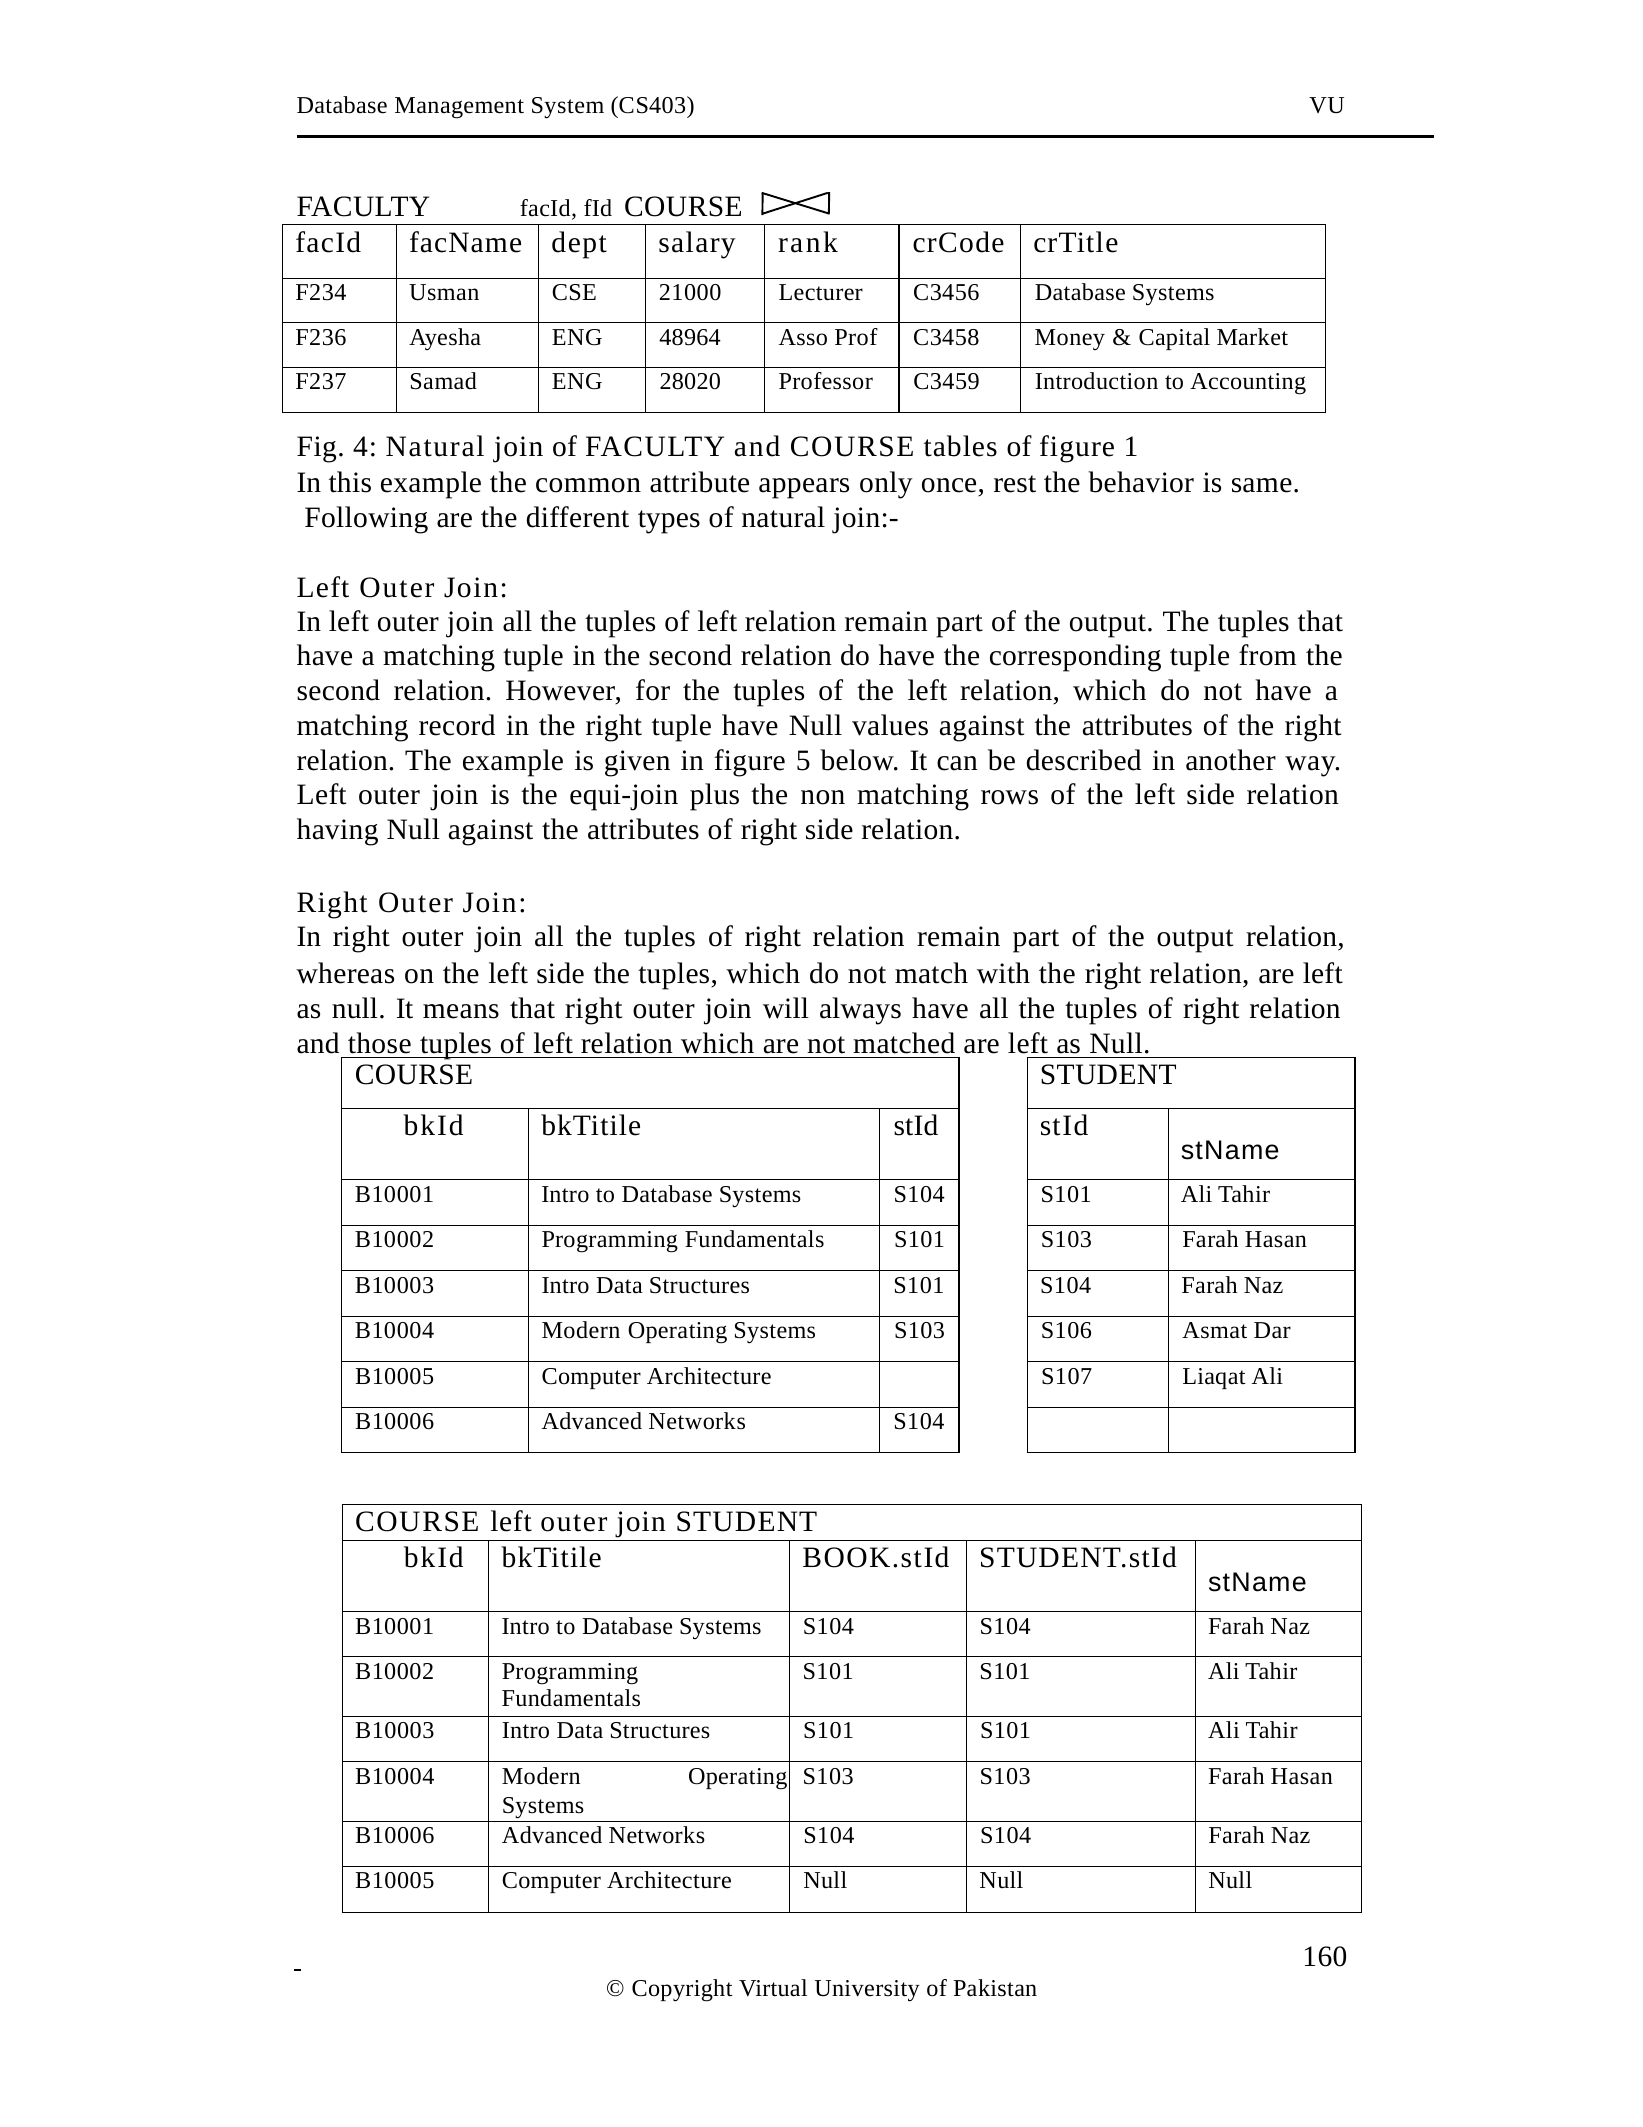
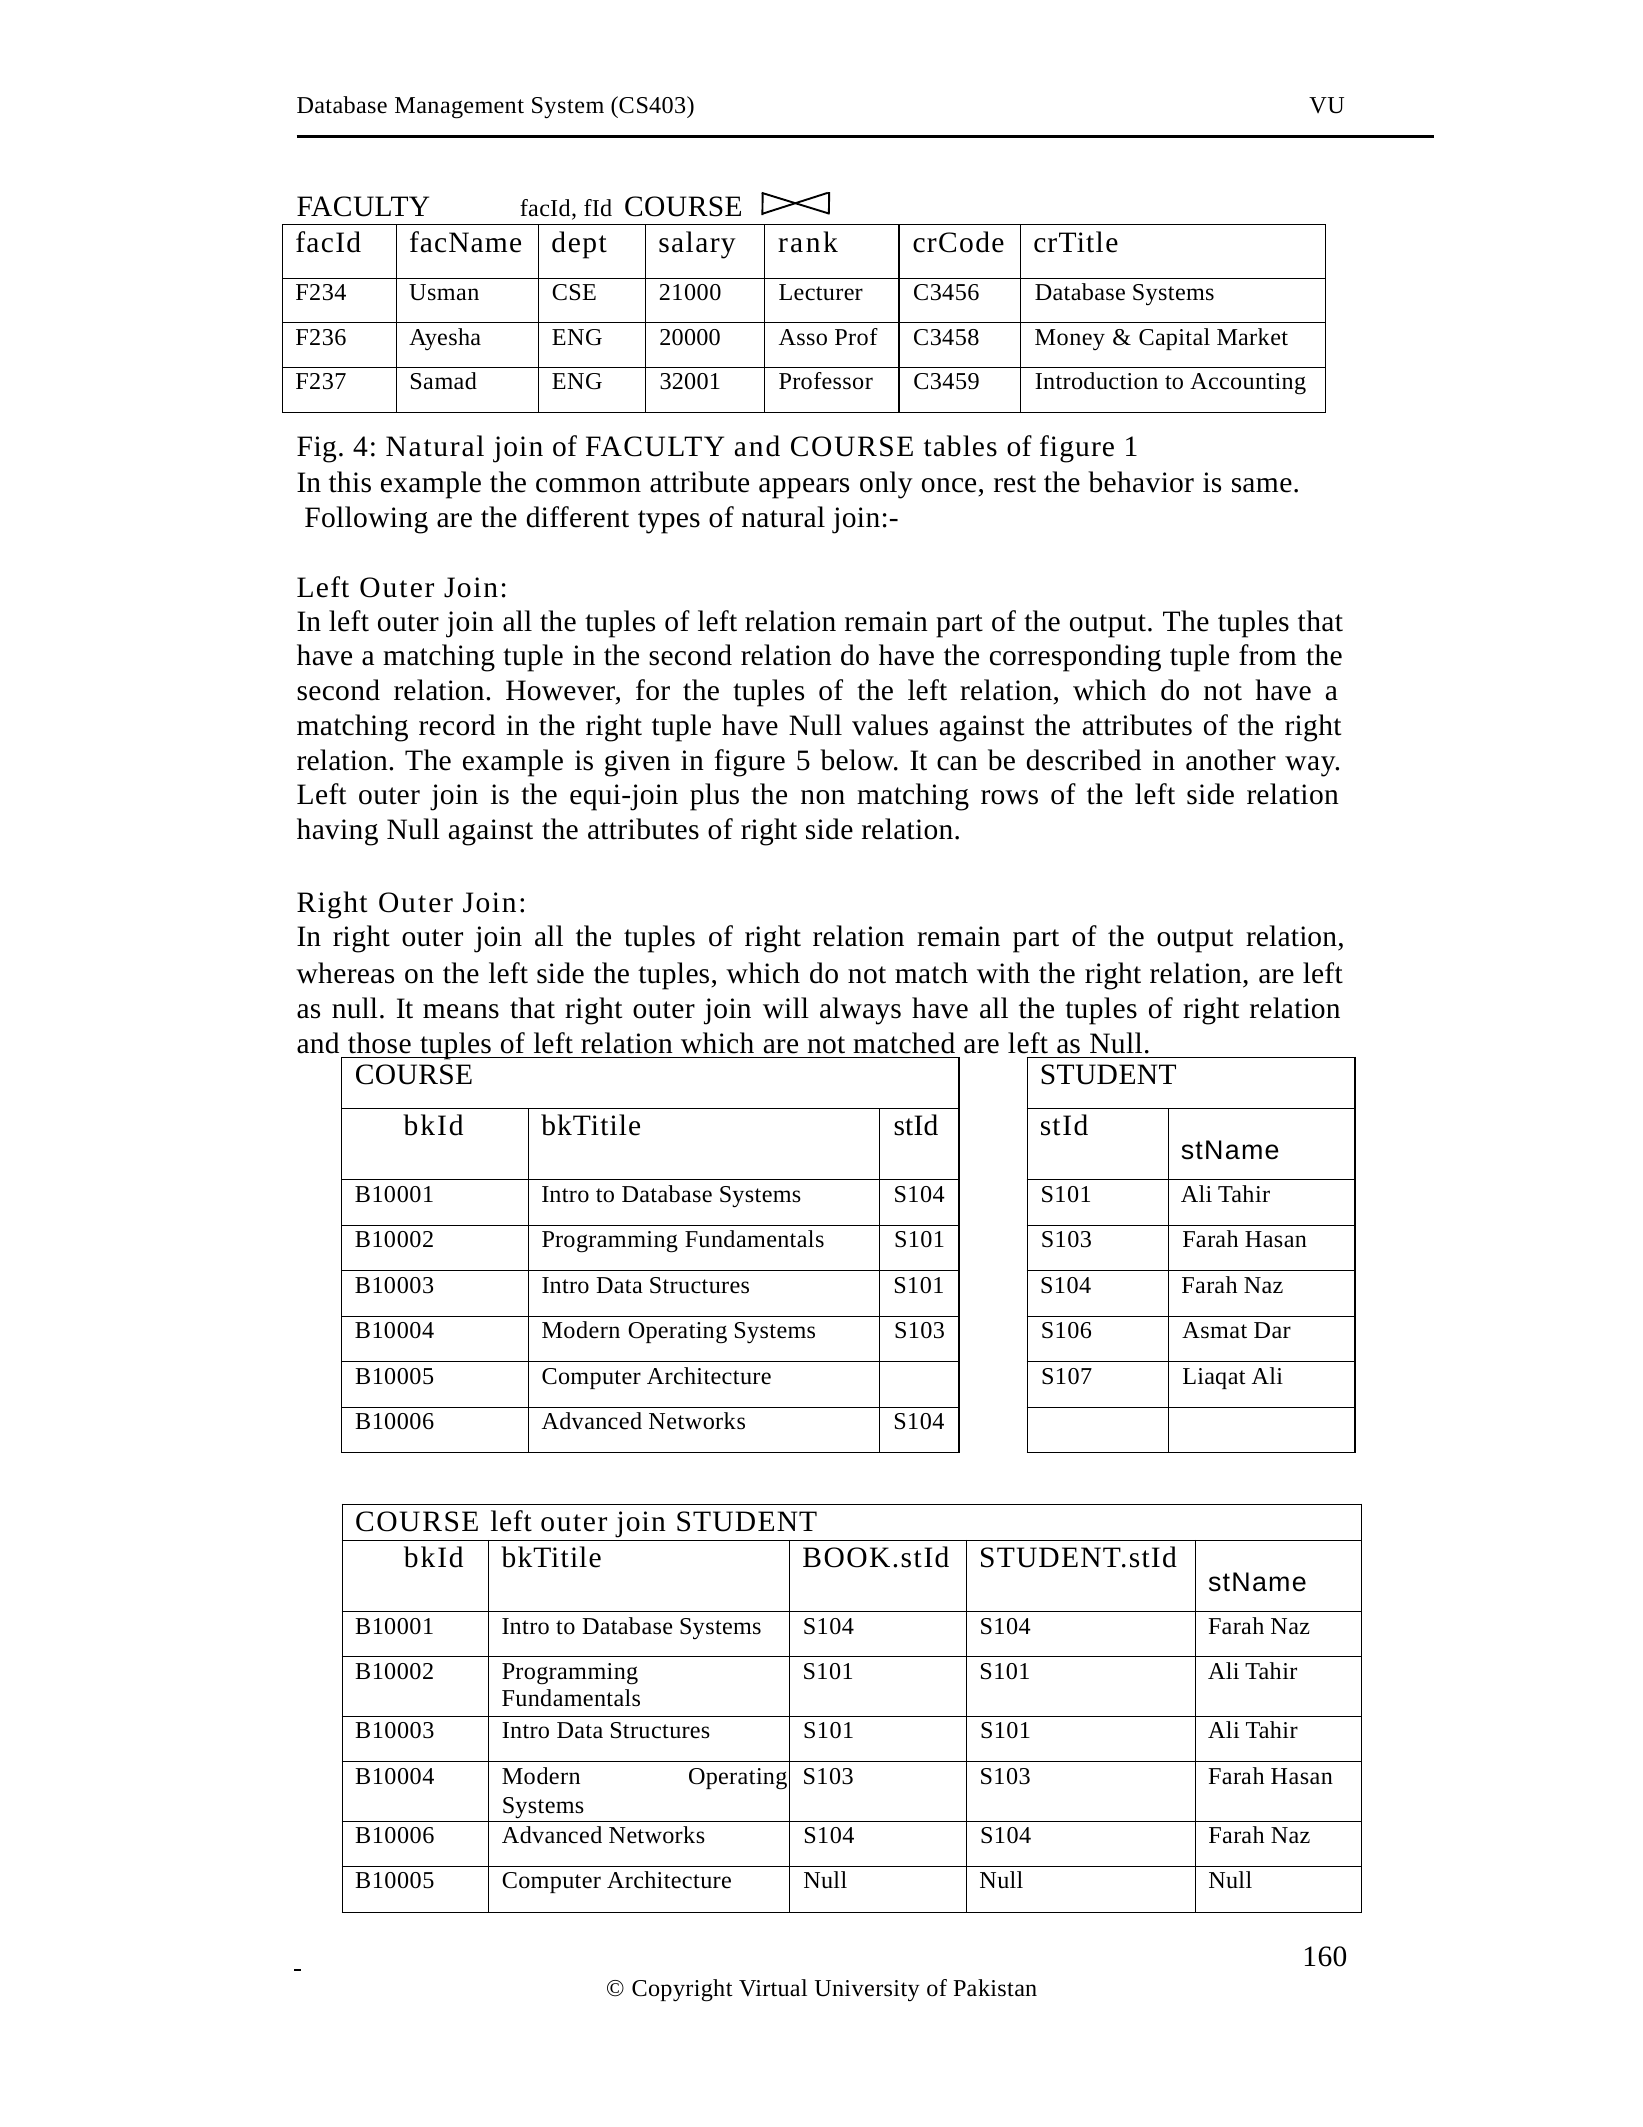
48964: 48964 -> 20000
28020: 28020 -> 32001
